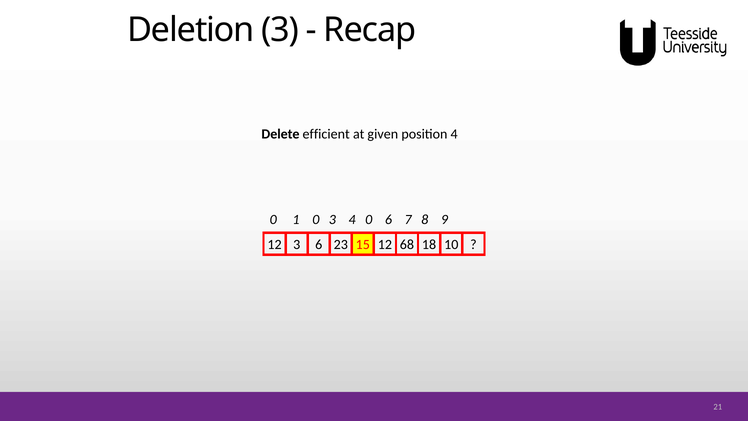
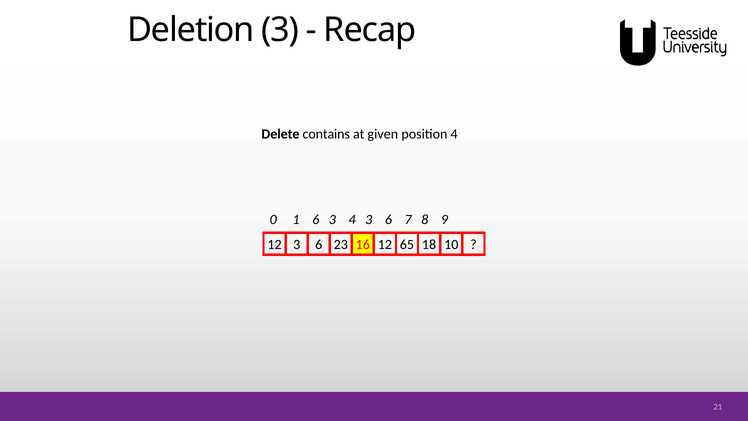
efficient: efficient -> contains
1 0: 0 -> 6
4 0: 0 -> 3
15: 15 -> 16
68: 68 -> 65
